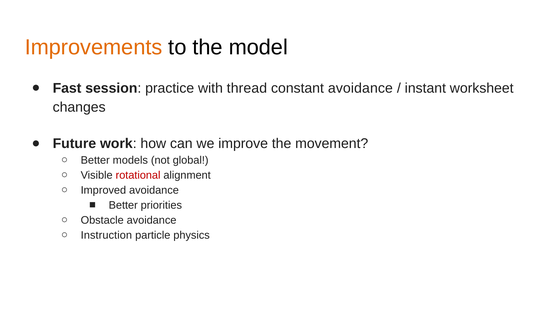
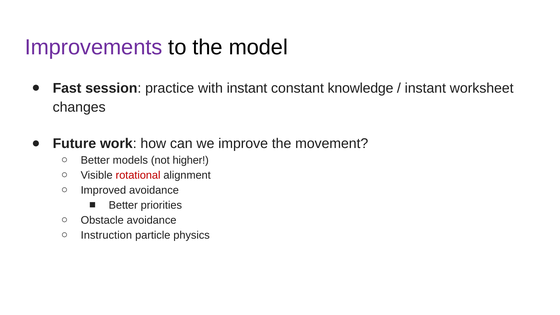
Improvements colour: orange -> purple
with thread: thread -> instant
constant avoidance: avoidance -> knowledge
global: global -> higher
